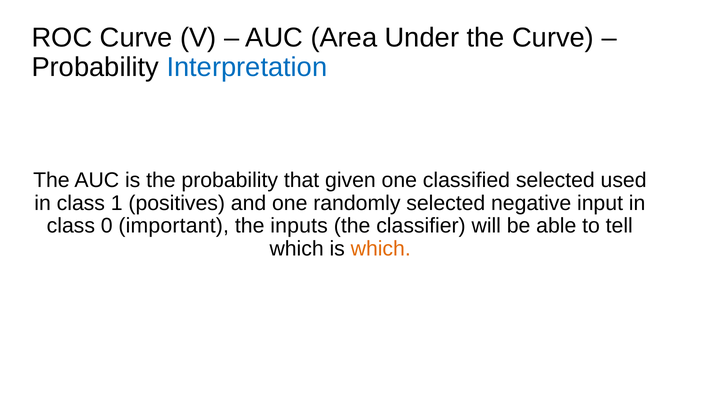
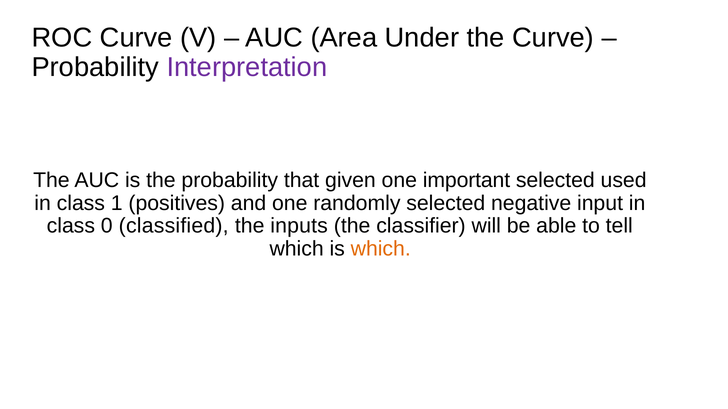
Interpretation colour: blue -> purple
classified: classified -> important
important: important -> classified
